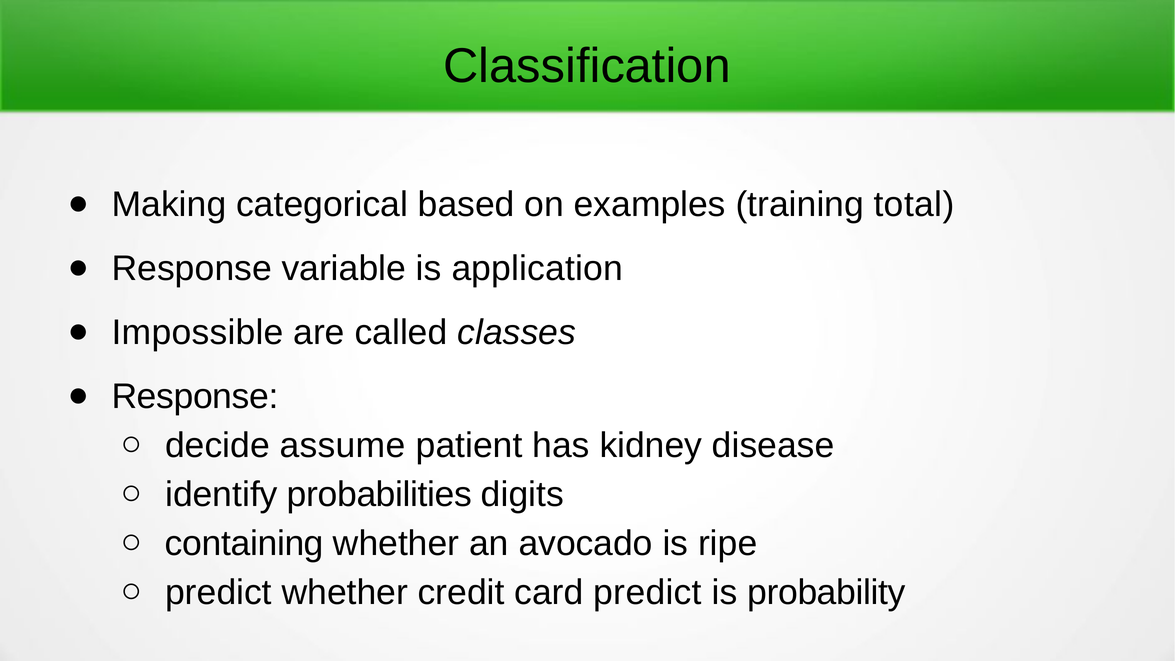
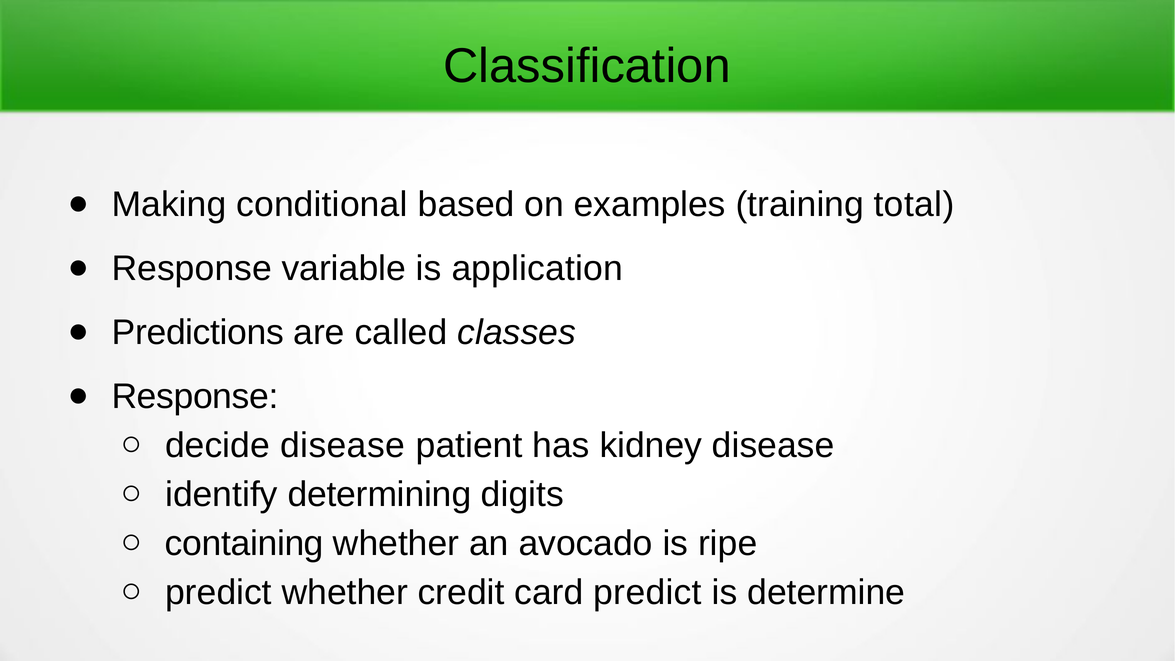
categorical: categorical -> conditional
Impossible: Impossible -> Predictions
decide assume: assume -> disease
probabilities: probabilities -> determining
probability: probability -> determine
